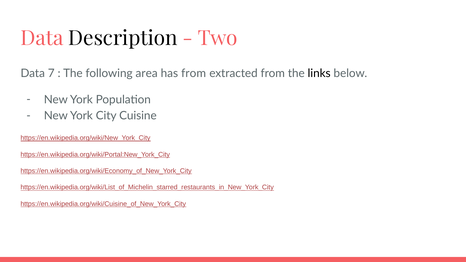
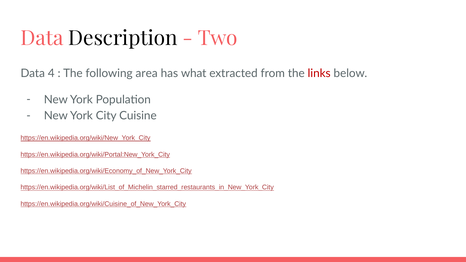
7: 7 -> 4
has from: from -> what
links colour: black -> red
